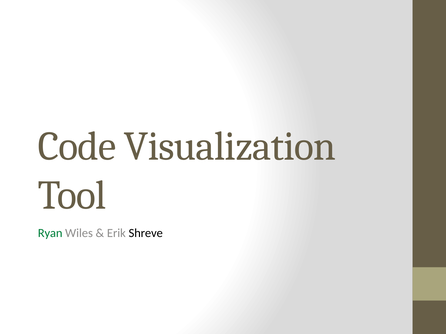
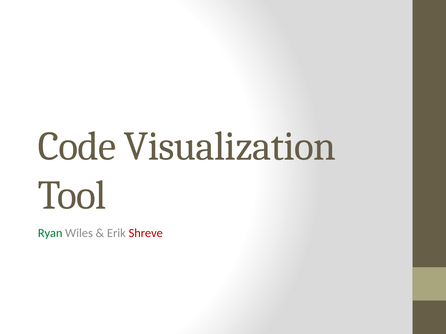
Shreve colour: black -> red
